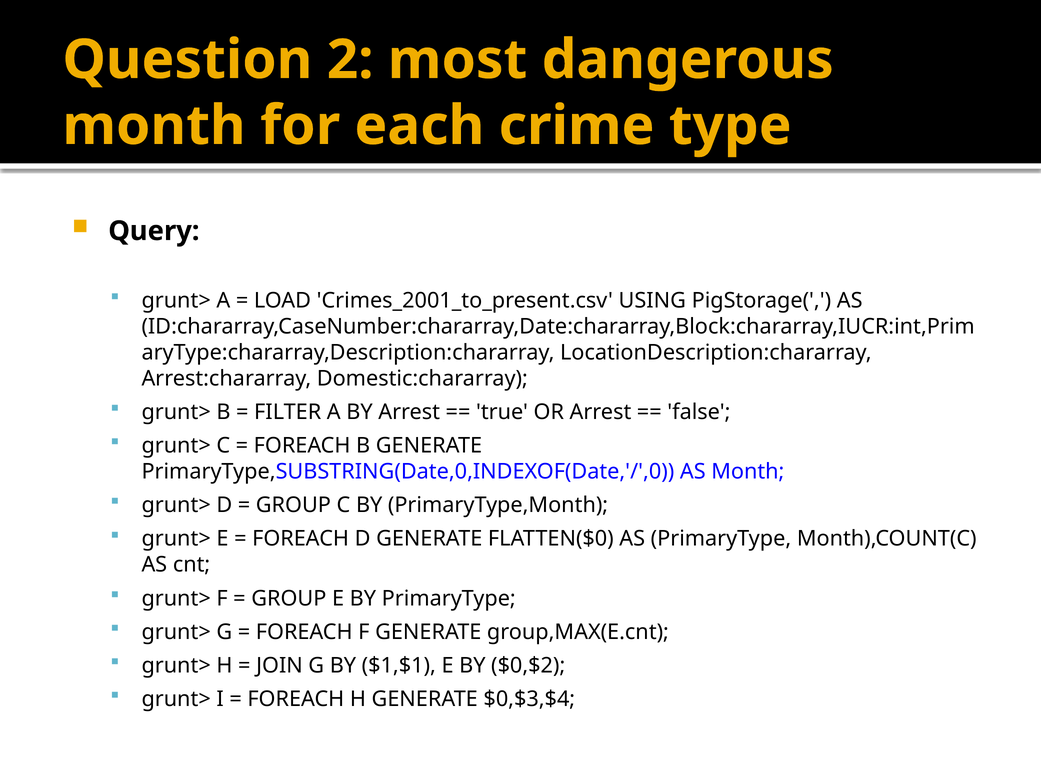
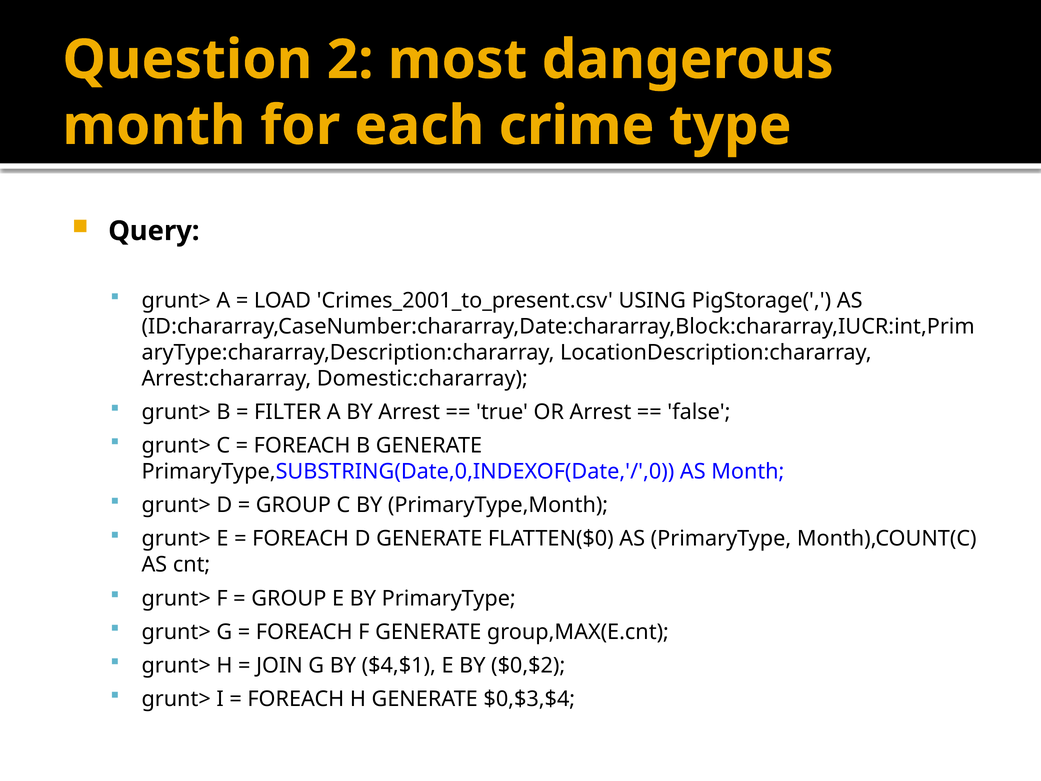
$1,$1: $1,$1 -> $4,$1
